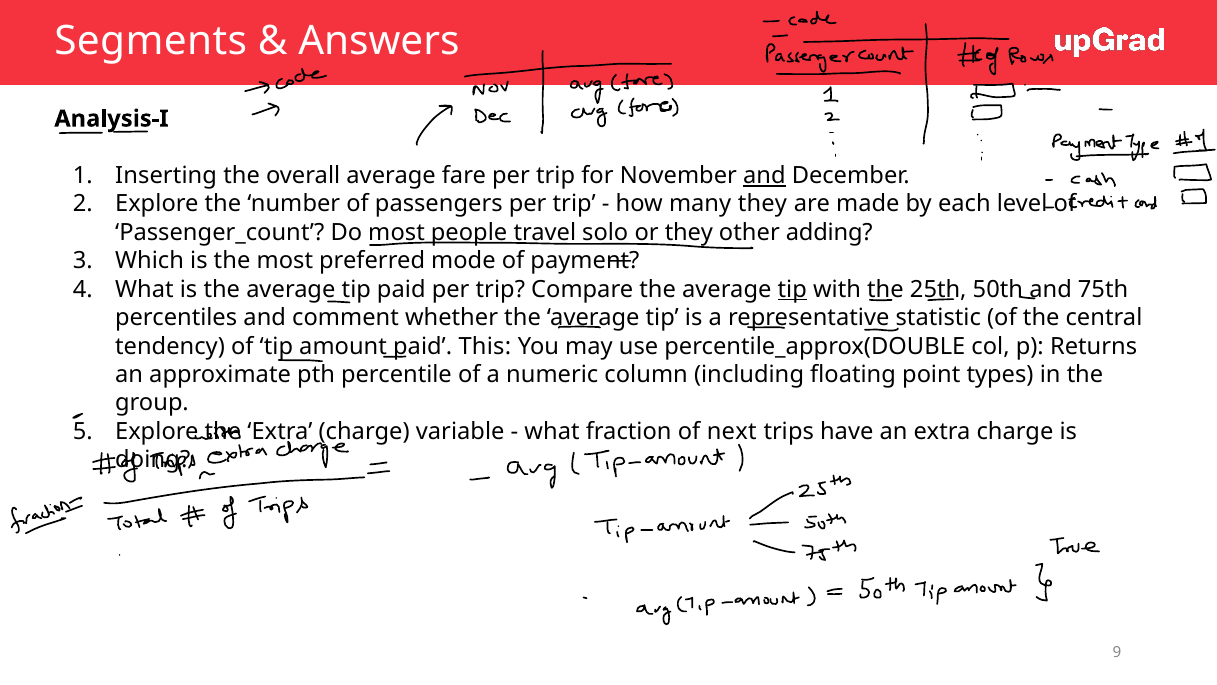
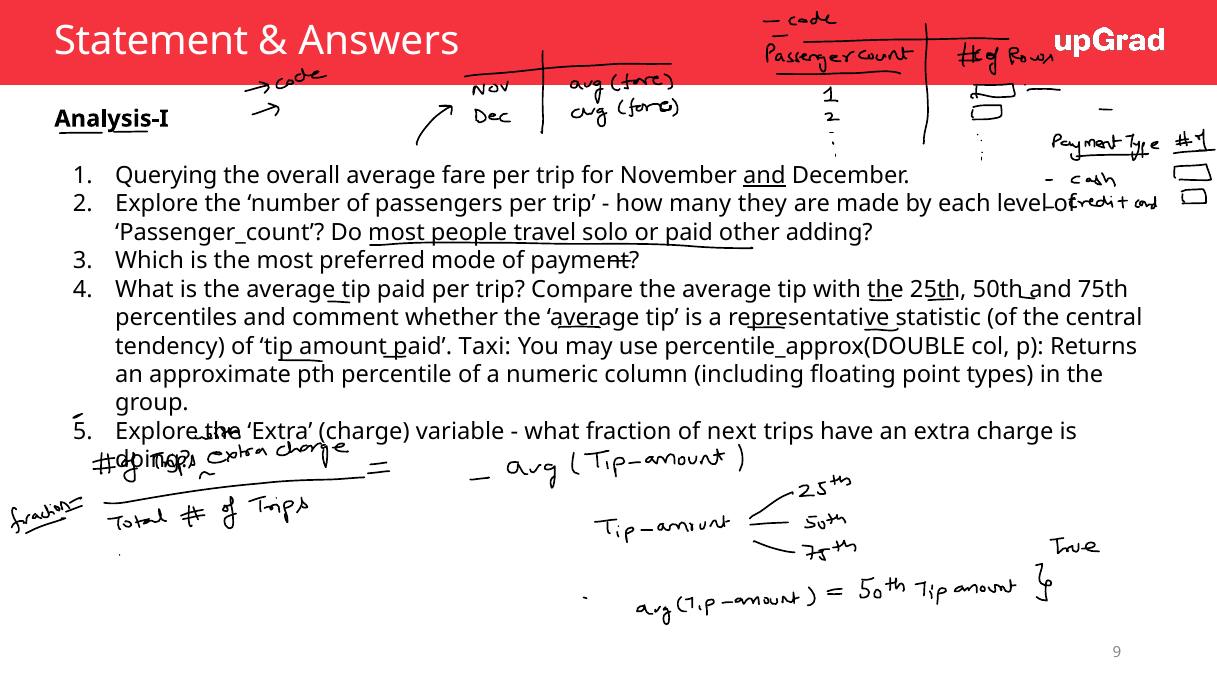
Segments: Segments -> Statement
Inserting: Inserting -> Querying
or they: they -> paid
tip at (792, 289) underline: present -> none
This: This -> Taxi
